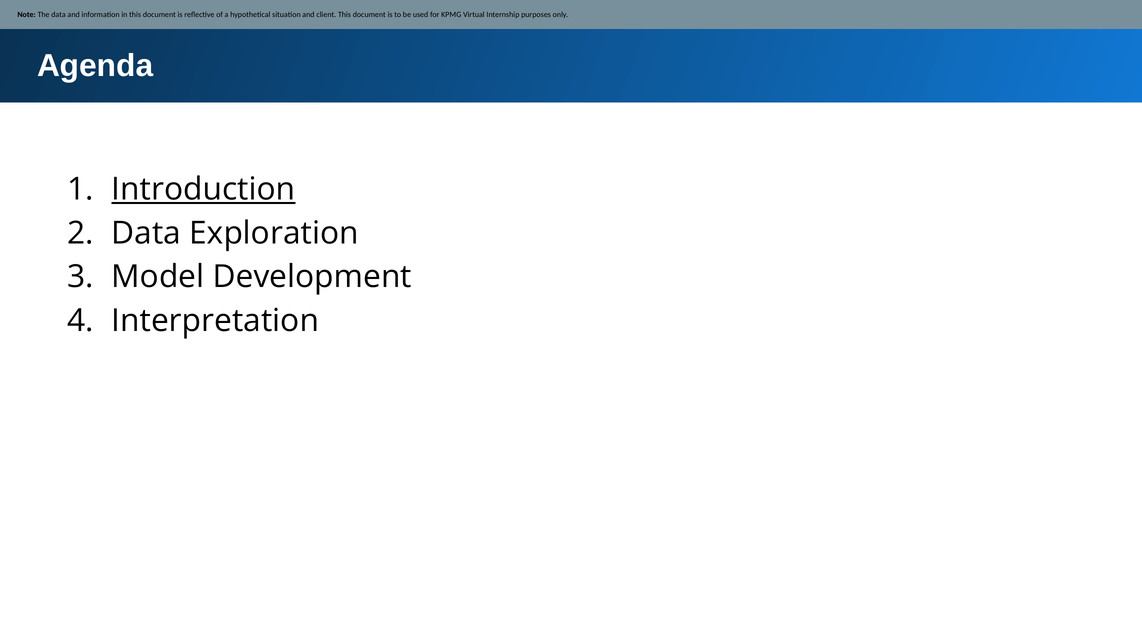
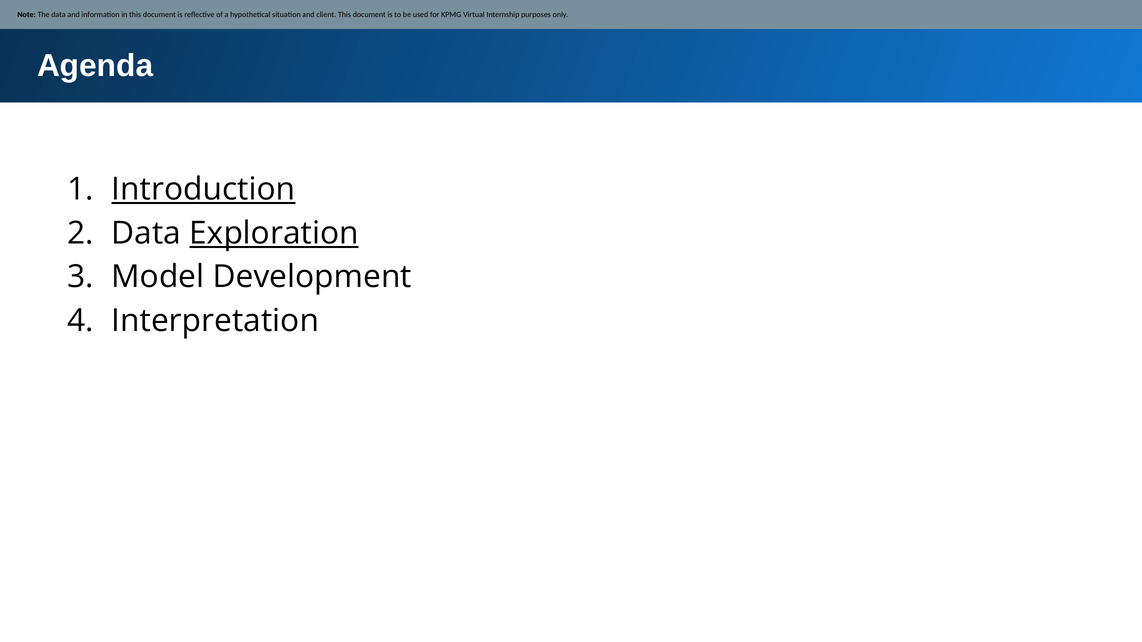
Exploration underline: none -> present
